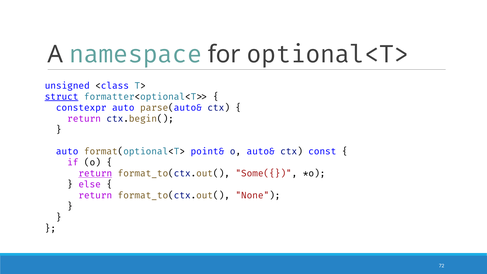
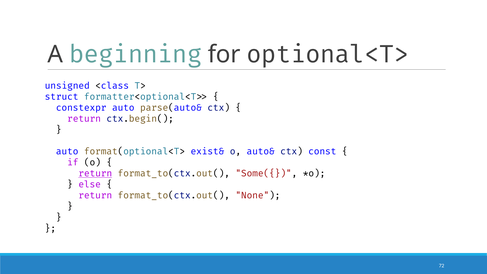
namespace: namespace -> beginning
struct underline: present -> none
point&: point& -> exist&
